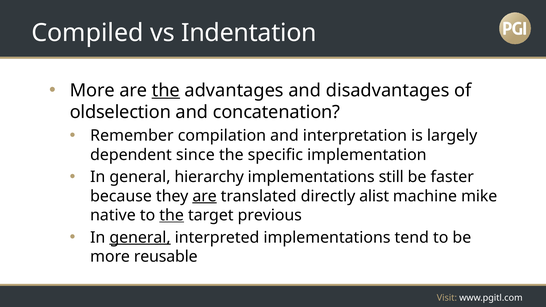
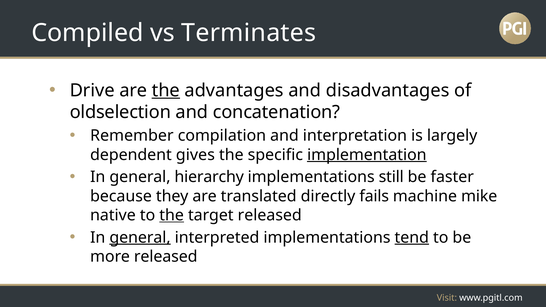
Indentation: Indentation -> Terminates
More at (92, 90): More -> Drive
since: since -> gives
implementation underline: none -> present
are at (205, 196) underline: present -> none
alist: alist -> fails
target previous: previous -> released
tend underline: none -> present
more reusable: reusable -> released
